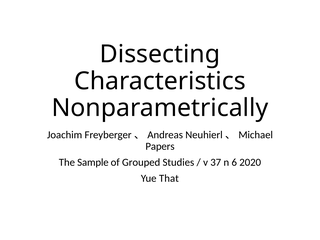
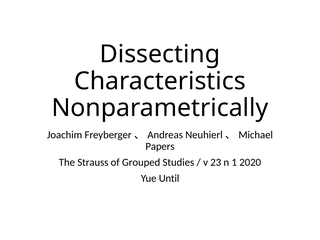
Sample: Sample -> Strauss
37: 37 -> 23
6: 6 -> 1
That: That -> Until
